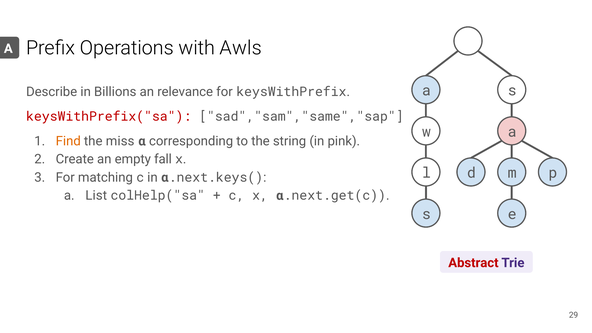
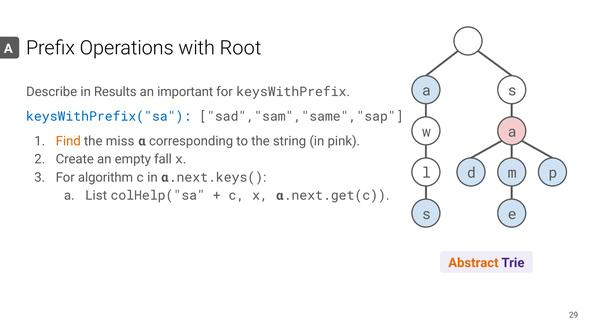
Awls: Awls -> Root
Billions: Billions -> Results
relevance: relevance -> important
keysWithPrefix("sa colour: red -> blue
matching: matching -> algorithm
Abstract colour: red -> orange
